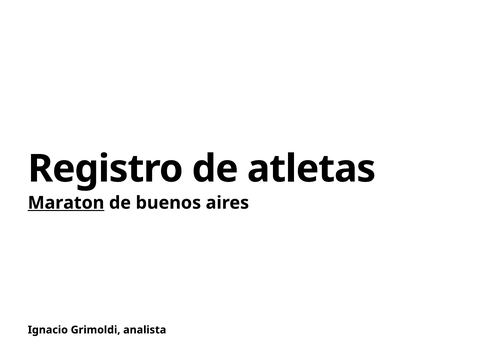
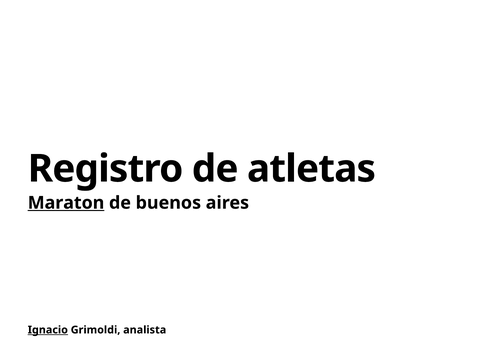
Ignacio underline: none -> present
